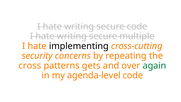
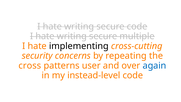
gets: gets -> user
again colour: green -> blue
agenda-level: agenda-level -> instead-level
